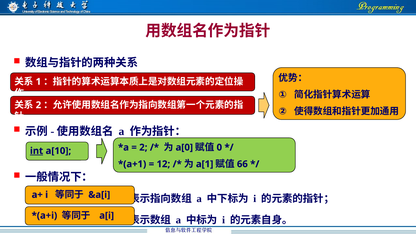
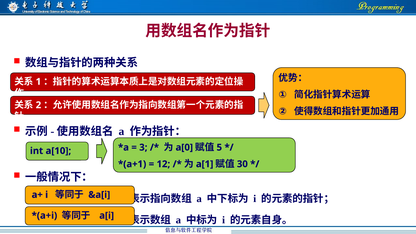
2 at (143, 147): 2 -> 3
0: 0 -> 5
int underline: present -> none
66: 66 -> 30
